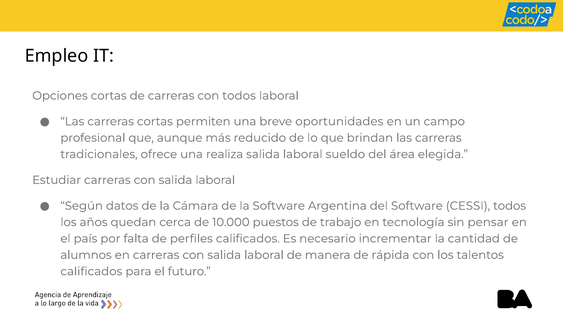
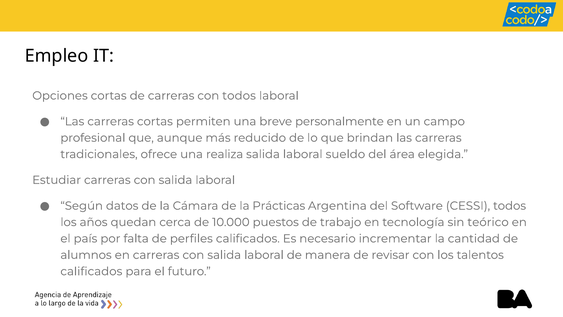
oportunidades: oportunidades -> personalmente
la Software: Software -> Prácticas
pensar: pensar -> teórico
rápida: rápida -> revisar
